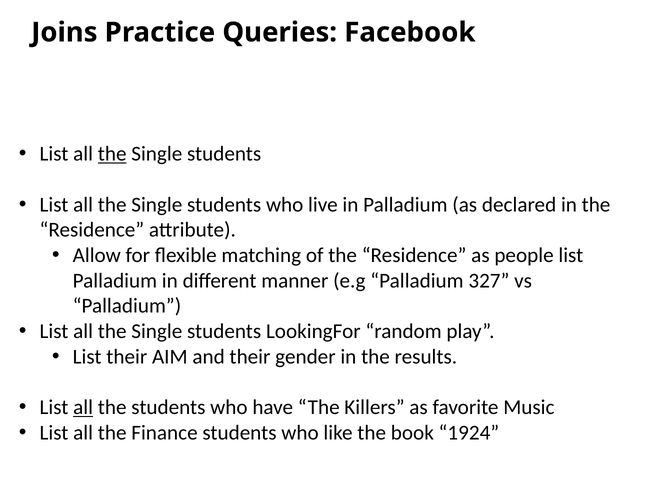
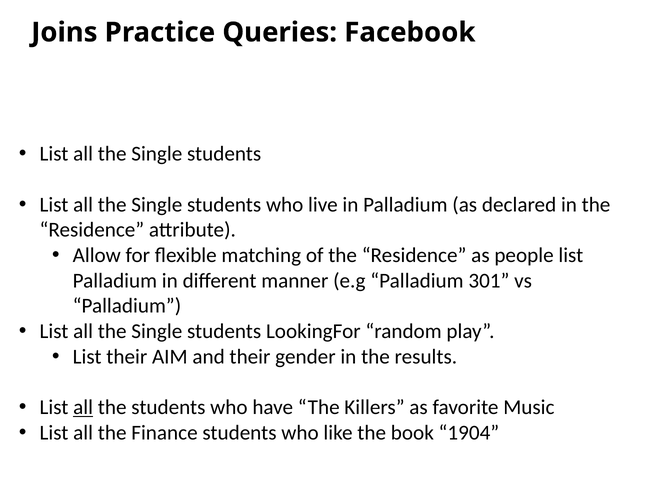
the at (112, 154) underline: present -> none
327: 327 -> 301
1924: 1924 -> 1904
